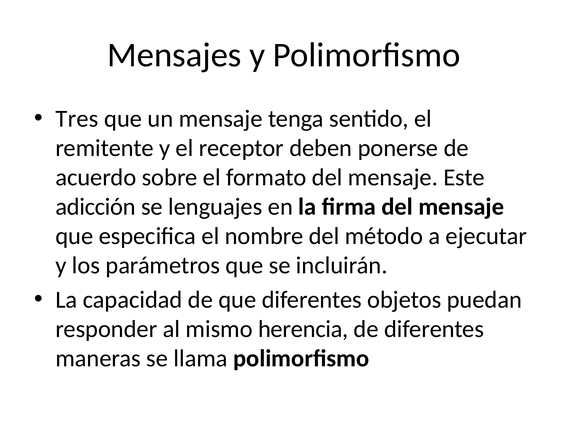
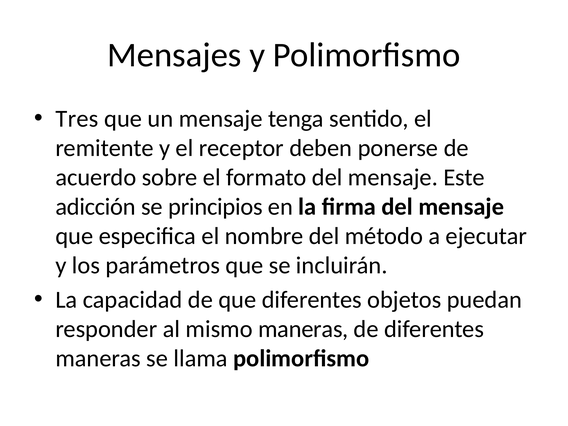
lenguajes: lenguajes -> principios
mismo herencia: herencia -> maneras
